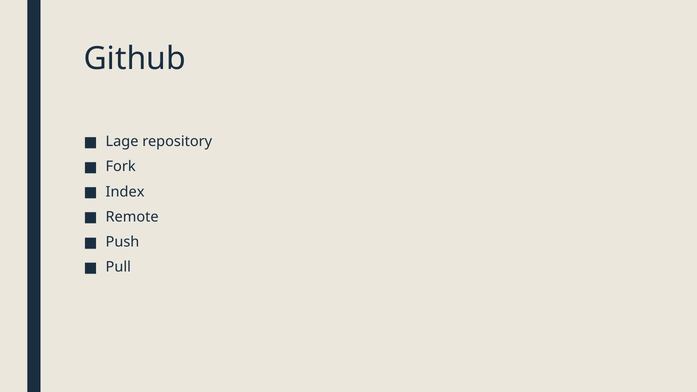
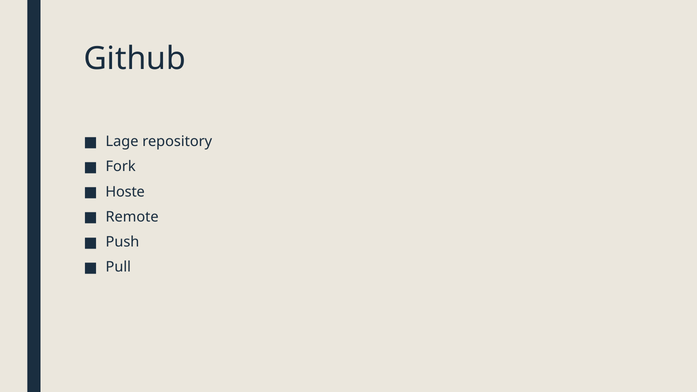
Index: Index -> Hoste
